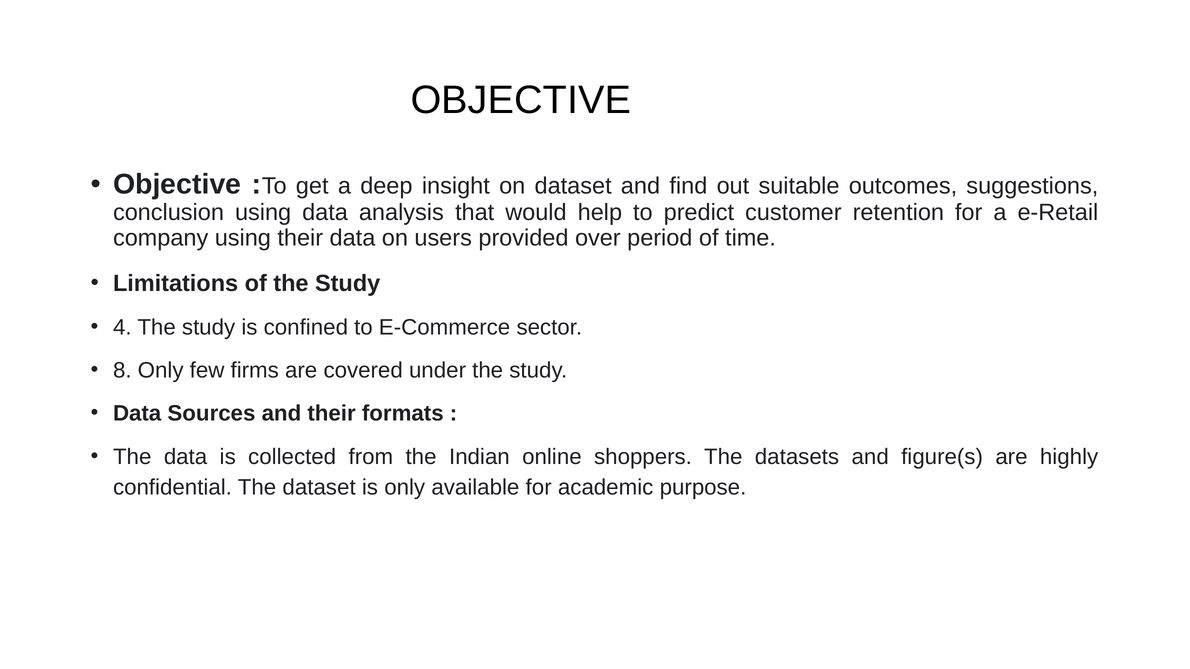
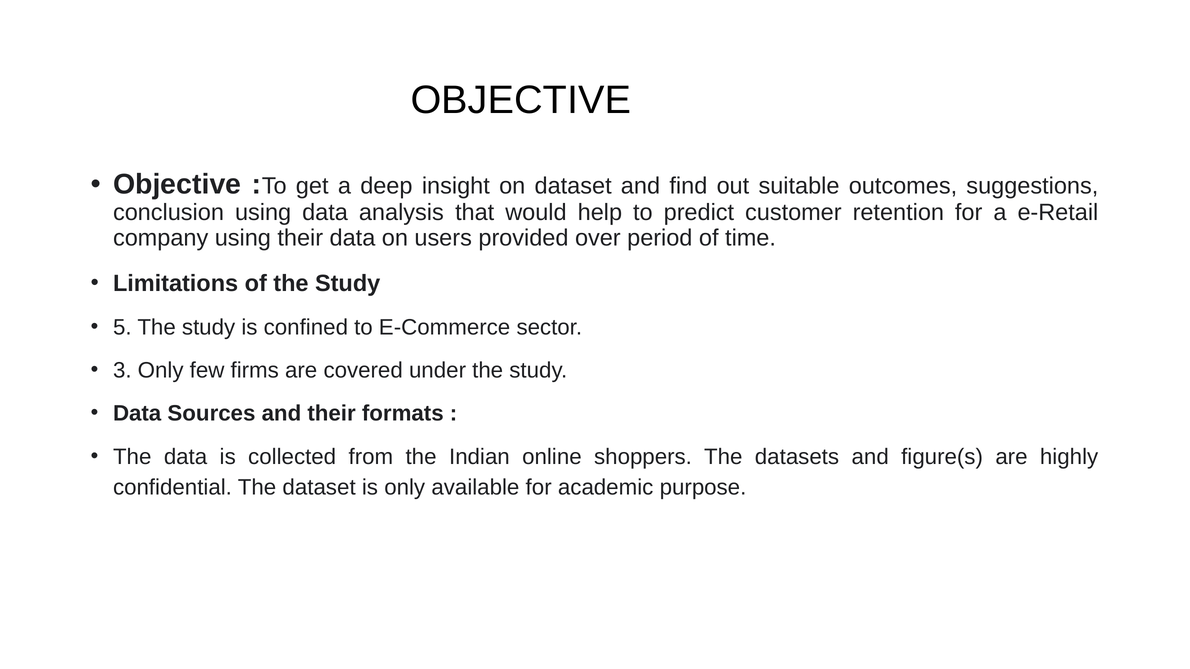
4: 4 -> 5
8: 8 -> 3
